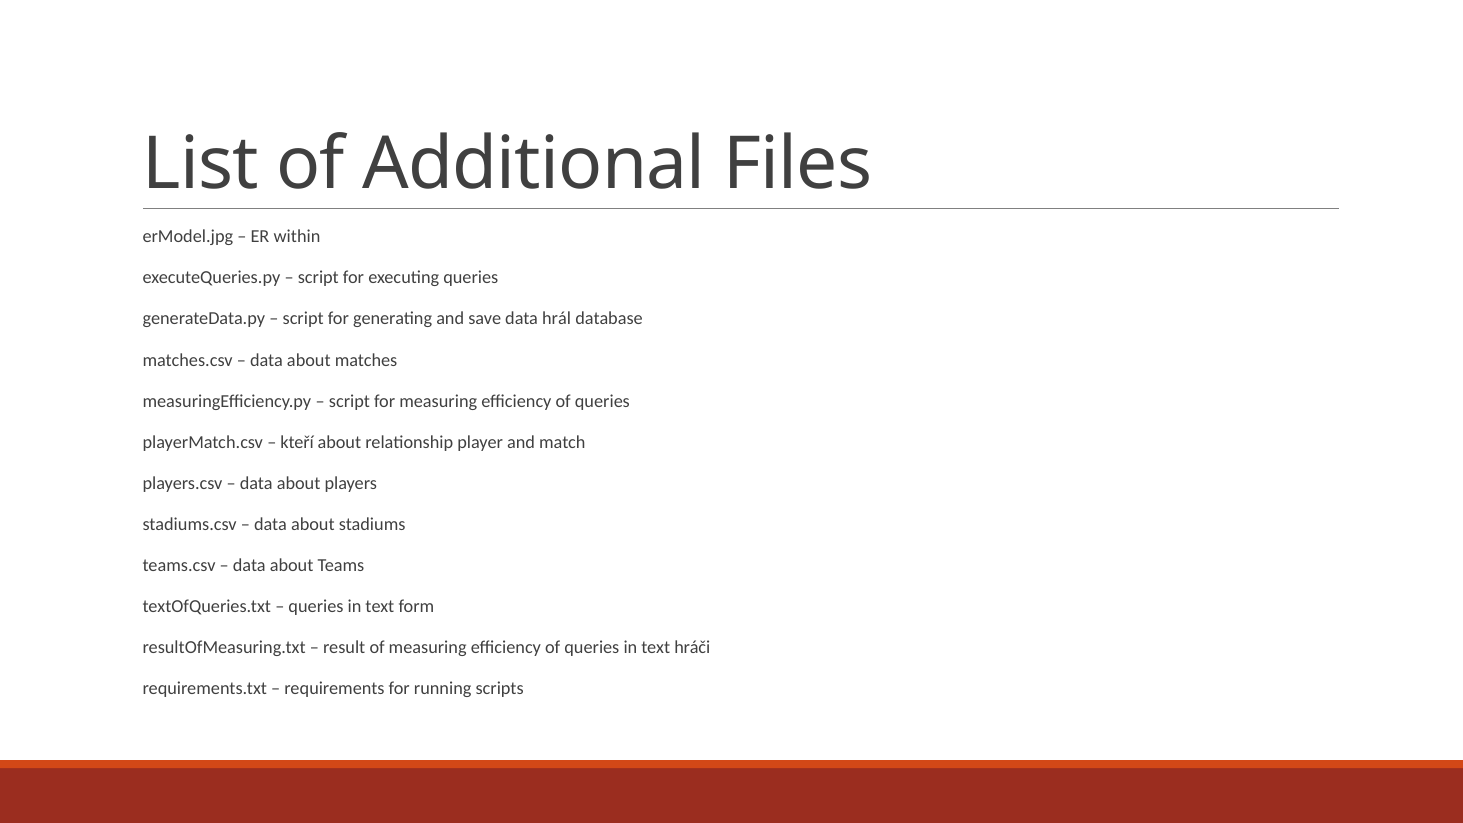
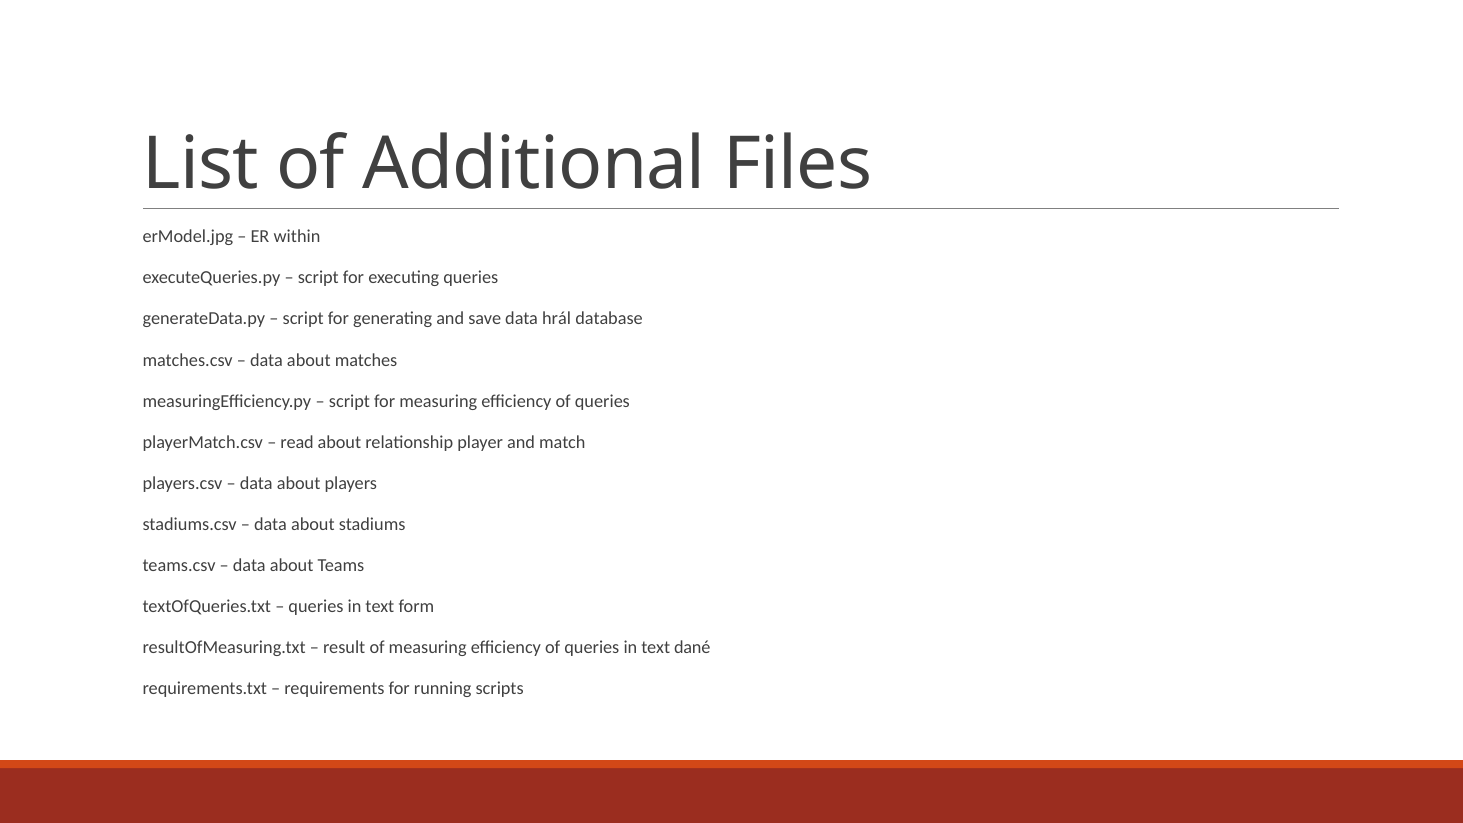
kteří: kteří -> read
hráči: hráči -> dané
